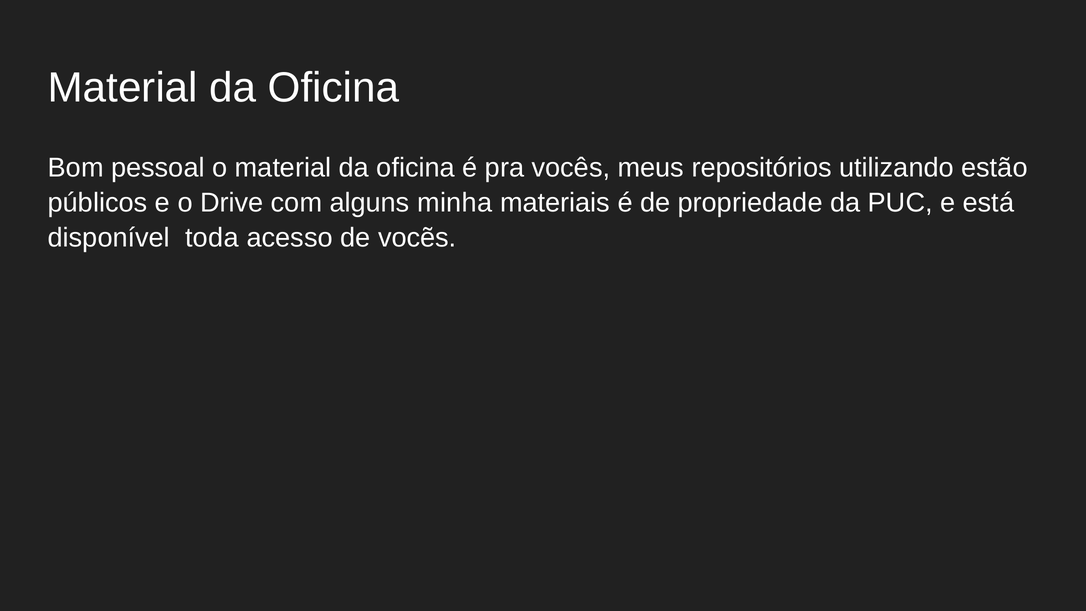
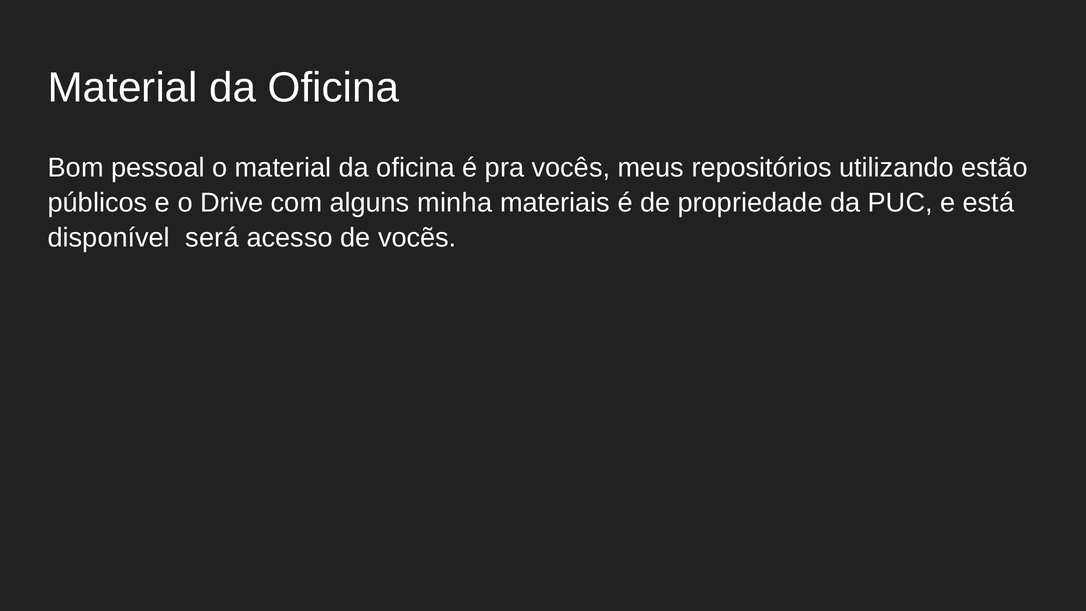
toda: toda -> será
